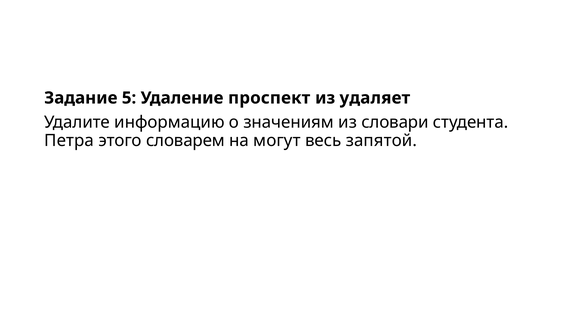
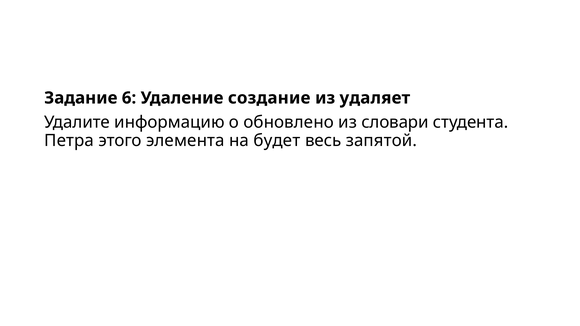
5: 5 -> 6
проспект: проспект -> создание
значениям: значениям -> обновлено
словарем: словарем -> элемента
могут: могут -> будет
